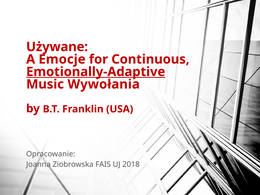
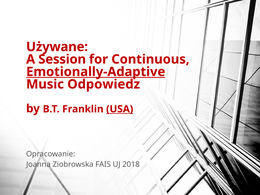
Emocje: Emocje -> Session
Wywołania: Wywołania -> Odpowiedz
USA underline: none -> present
